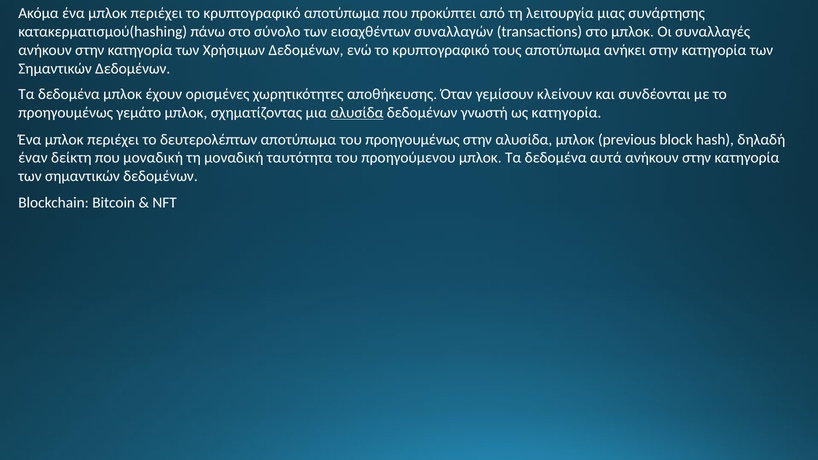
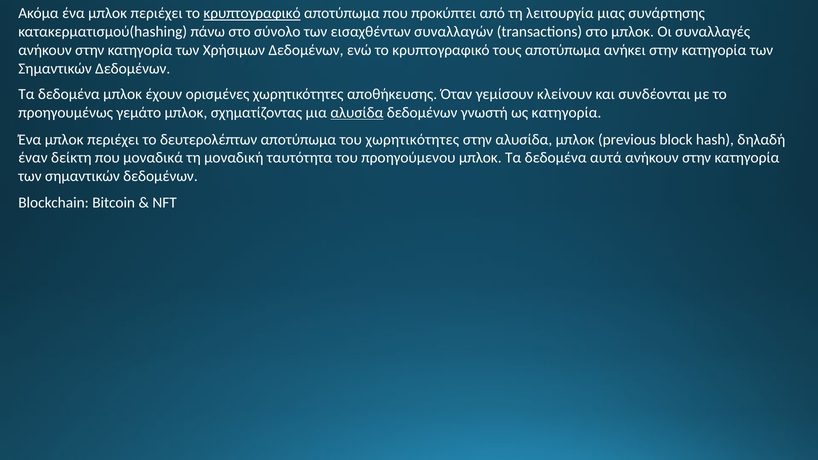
κρυπτογραφικό at (252, 13) underline: none -> present
του προηγουμένως: προηγουμένως -> χωρητικότητες
που μοναδική: μοναδική -> μοναδικά
